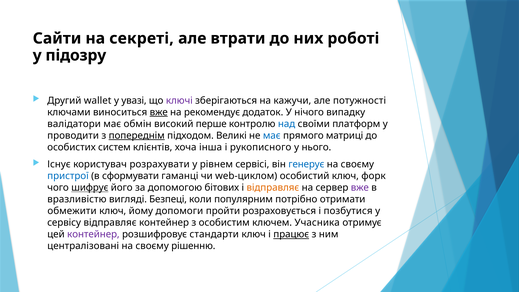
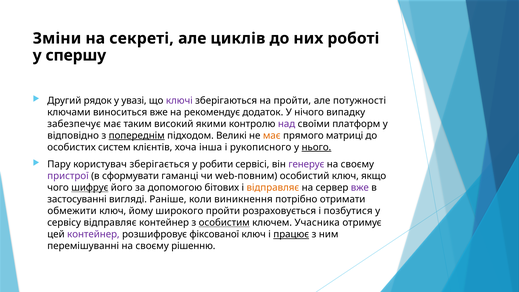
Сайти: Сайти -> Зміни
втрати: втрати -> циклів
підозру: підозру -> спершу
wallet: wallet -> рядок
на кажучи: кажучи -> пройти
вже at (159, 112) underline: present -> none
валідатори: валідатори -> забезпечує
обмін: обмін -> таким
перше: перше -> якими
над colour: blue -> purple
проводити: проводити -> відповідно
має at (272, 135) colour: blue -> orange
нього underline: none -> present
Існує: Існує -> Пару
розрахувати: розрахувати -> зберігається
рівнем: рівнем -> робити
генерує colour: blue -> purple
пристрої colour: blue -> purple
web-циклом: web-циклом -> web-повним
форк: форк -> якщо
вразливістю: вразливістю -> застосуванні
Безпеці: Безпеці -> Раніше
популярним: популярним -> виникнення
допомоги: допомоги -> широкого
особистим underline: none -> present
стандарти: стандарти -> фіксованої
централізовані: централізовані -> перемішуванні
